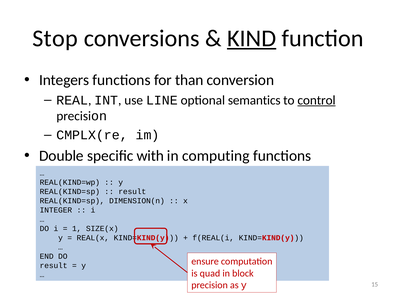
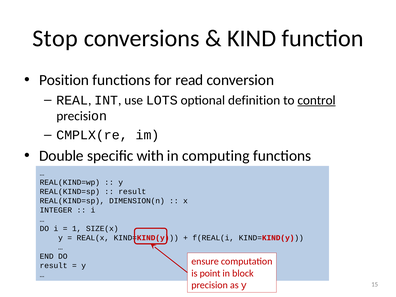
KIND underline: present -> none
Integers: Integers -> Position
than: than -> read
LINE: LINE -> LOTS
semantics: semantics -> definition
quad: quad -> point
